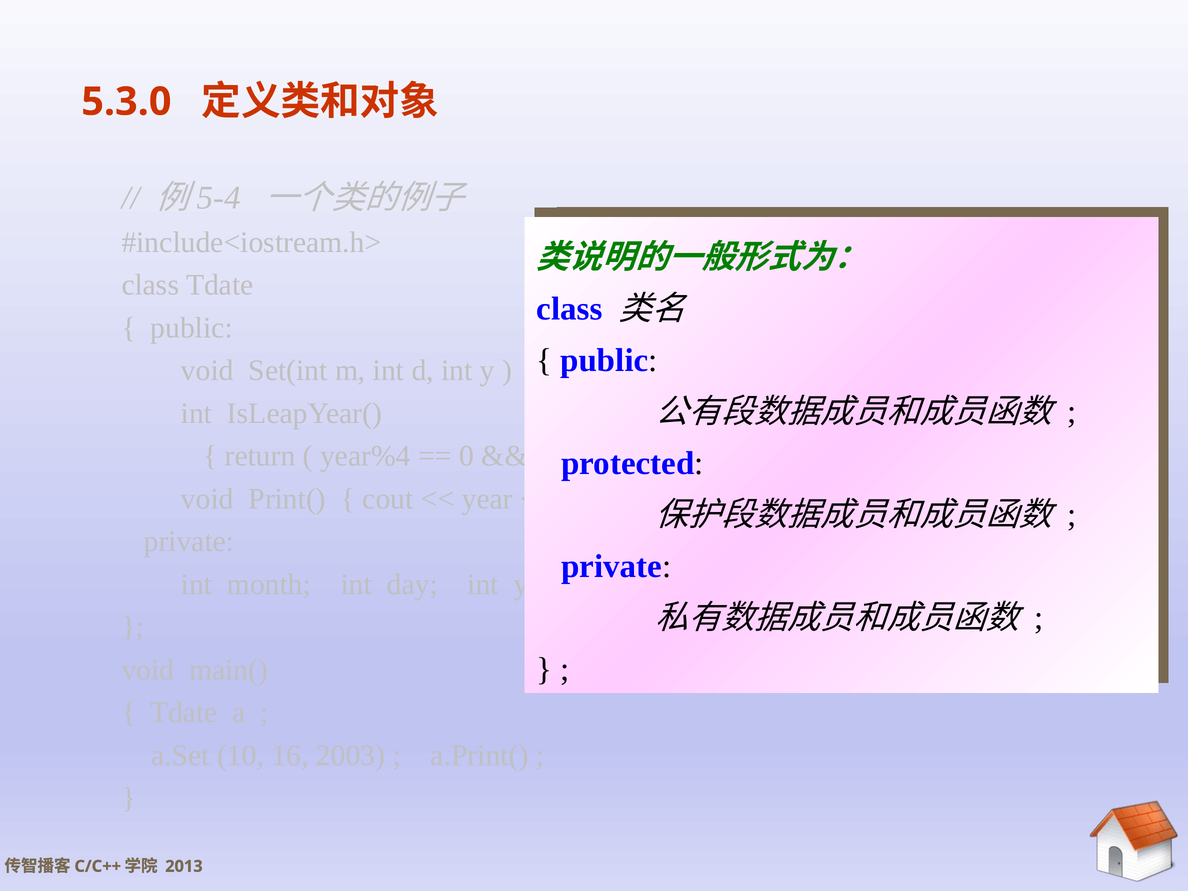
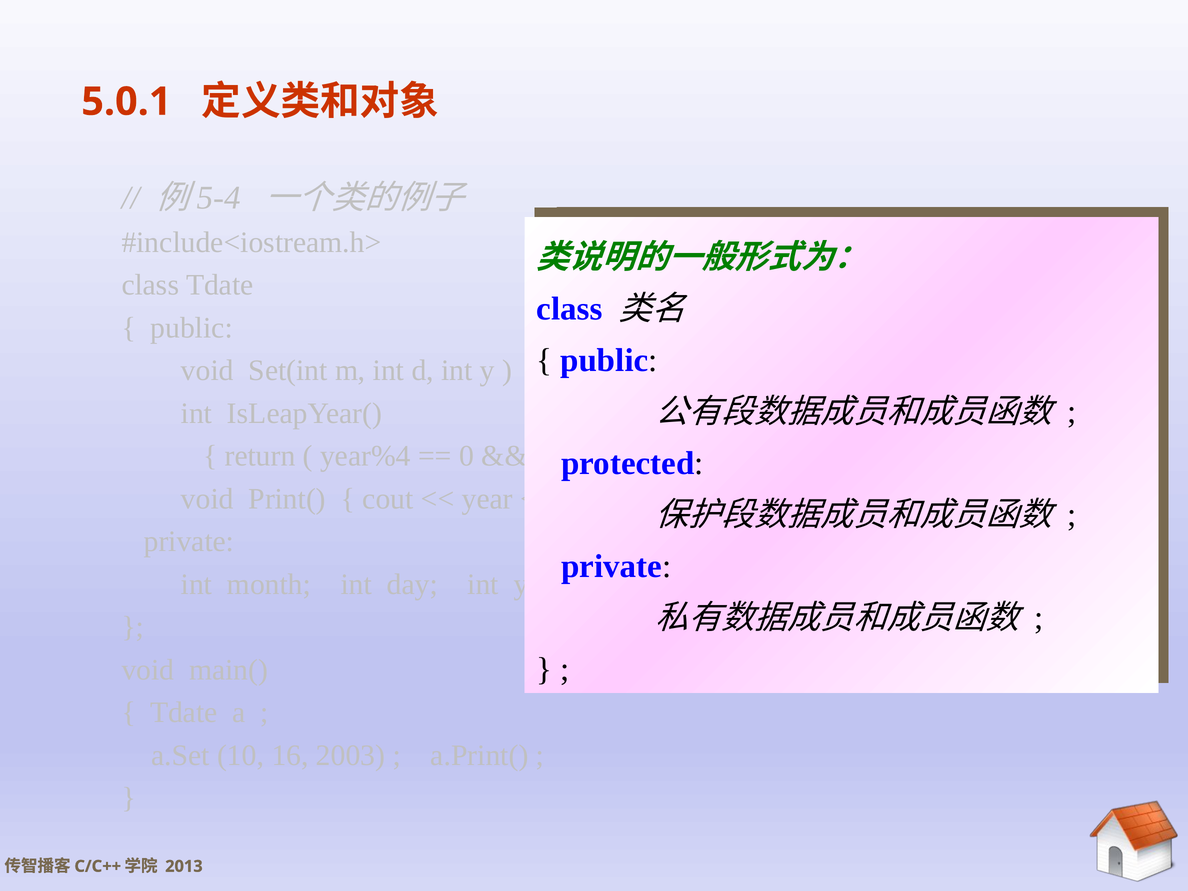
5.3.0: 5.3.0 -> 5.0.1
